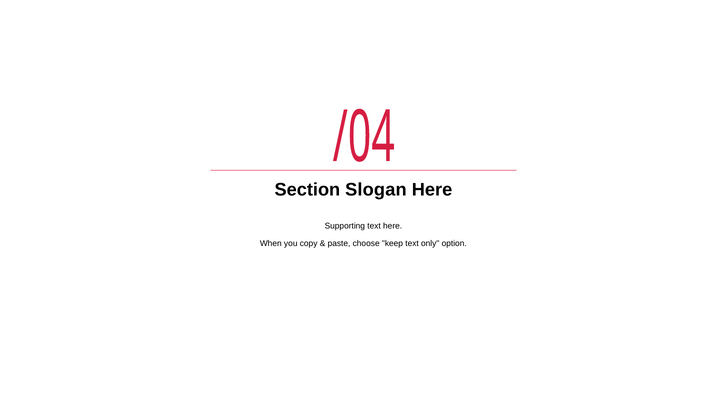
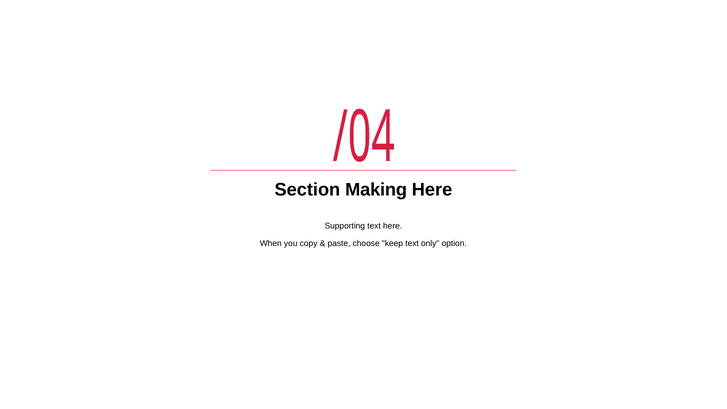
Slogan: Slogan -> Making
